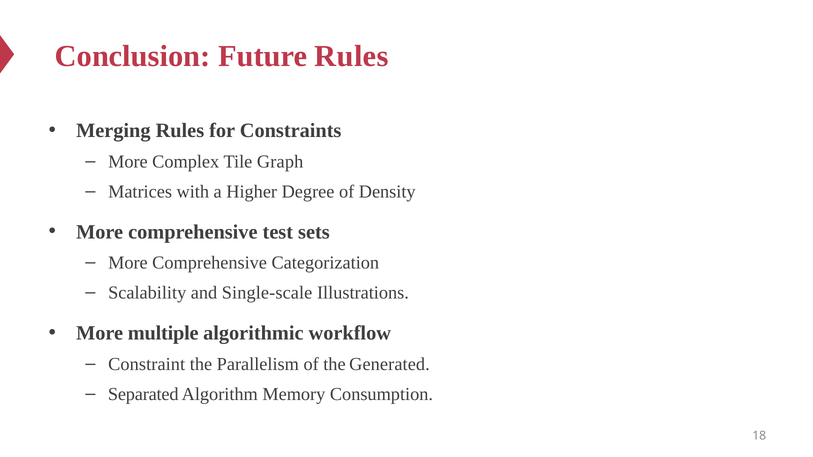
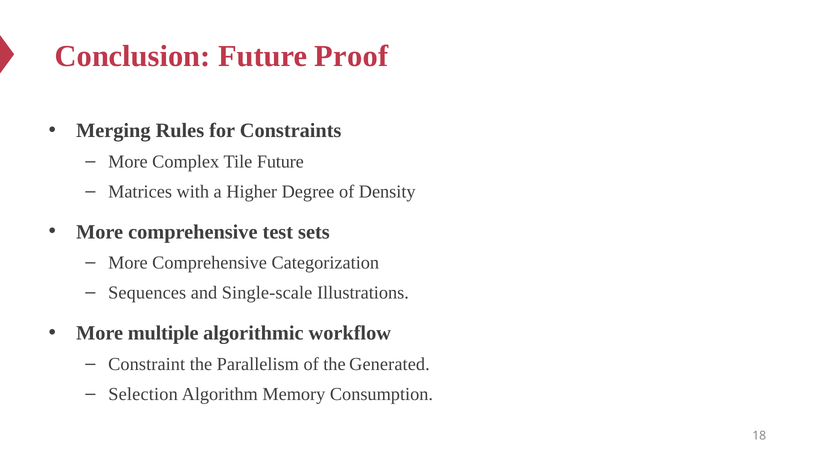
Future Rules: Rules -> Proof
Tile Graph: Graph -> Future
Scalability: Scalability -> Sequences
Separated: Separated -> Selection
